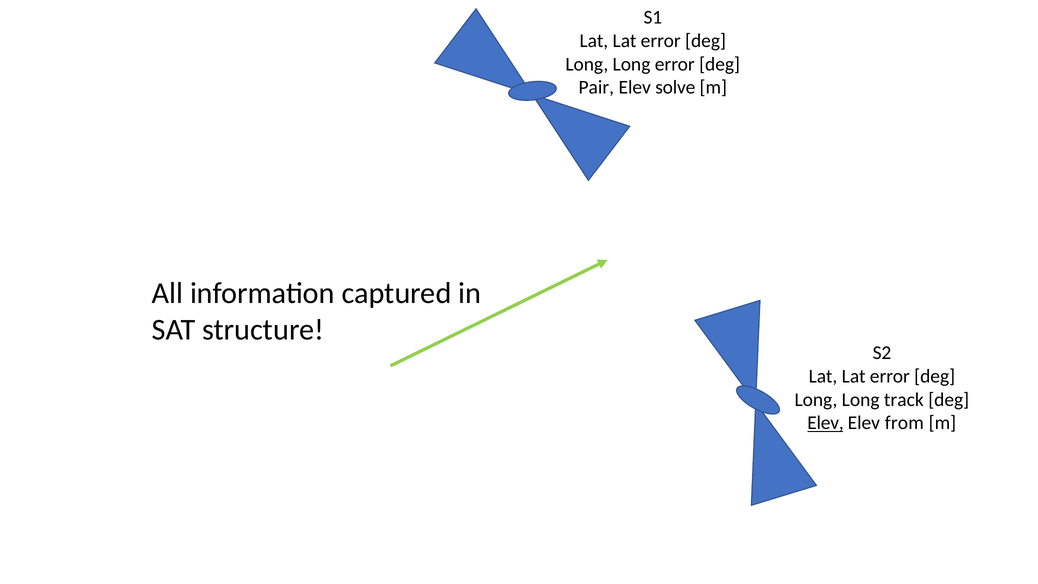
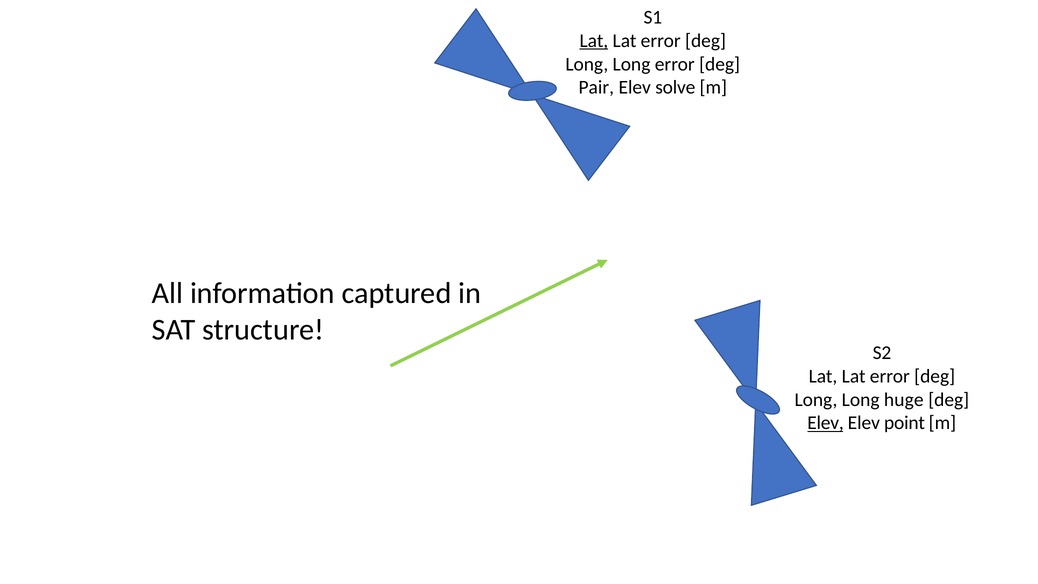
Lat at (594, 41) underline: none -> present
track: track -> huge
from: from -> point
